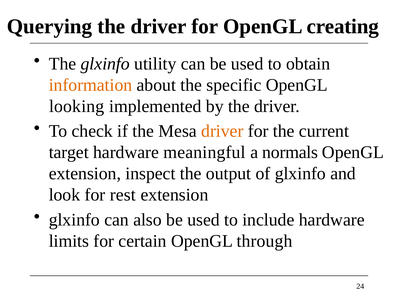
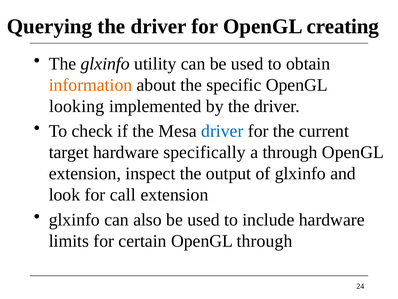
driver at (222, 131) colour: orange -> blue
meaningful: meaningful -> specifically
a normals: normals -> through
rest: rest -> call
